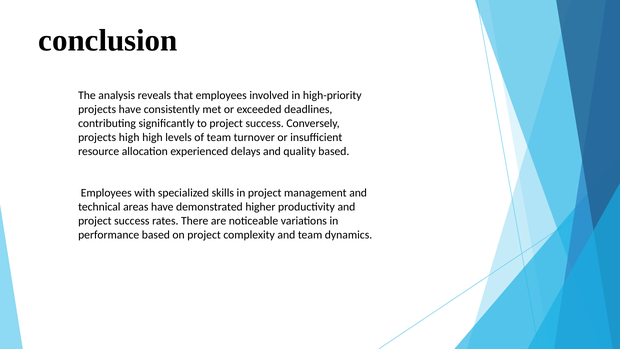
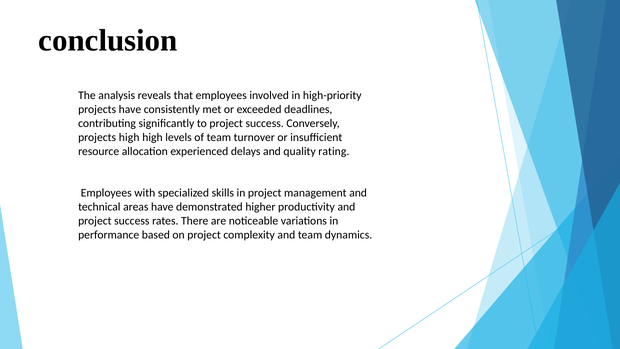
quality based: based -> rating
